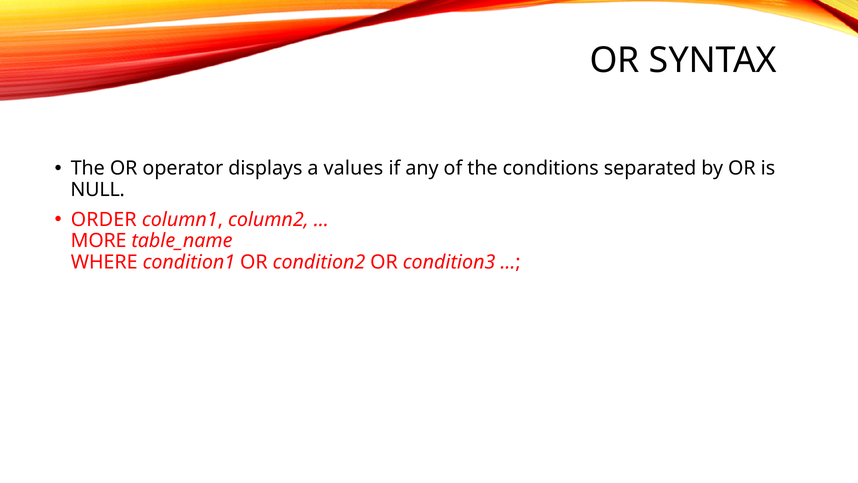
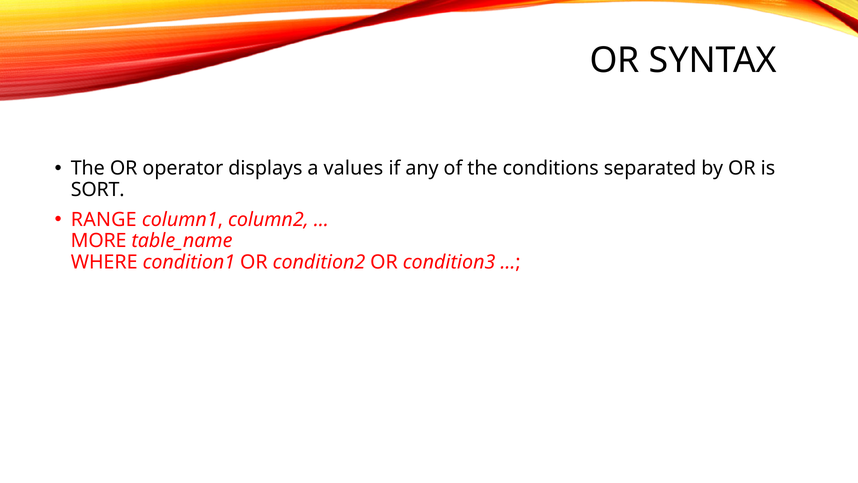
NULL: NULL -> SORT
ORDER: ORDER -> RANGE
